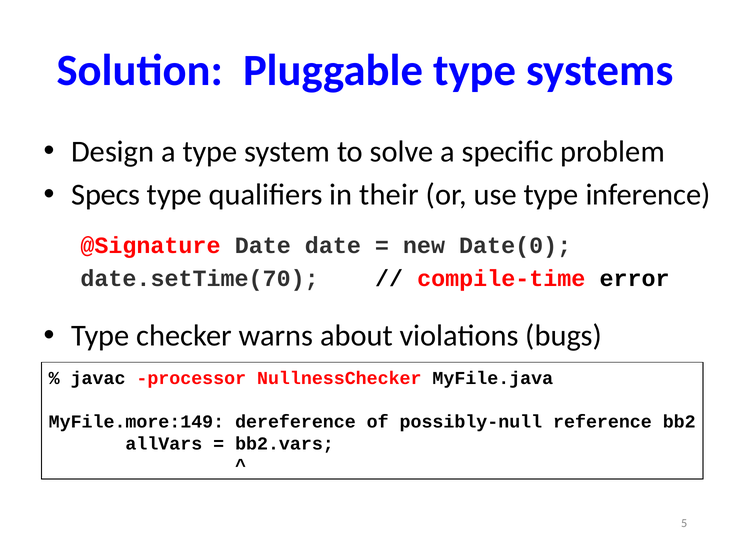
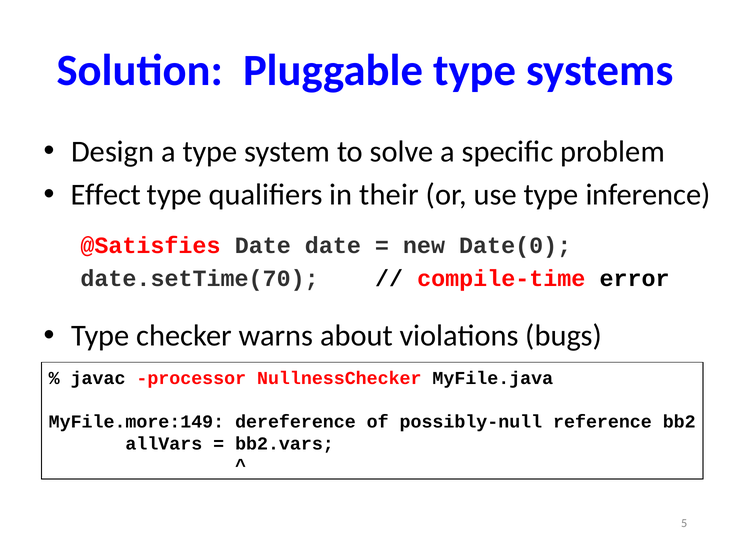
Specs: Specs -> Effect
@Signature: @Signature -> @Satisfies
